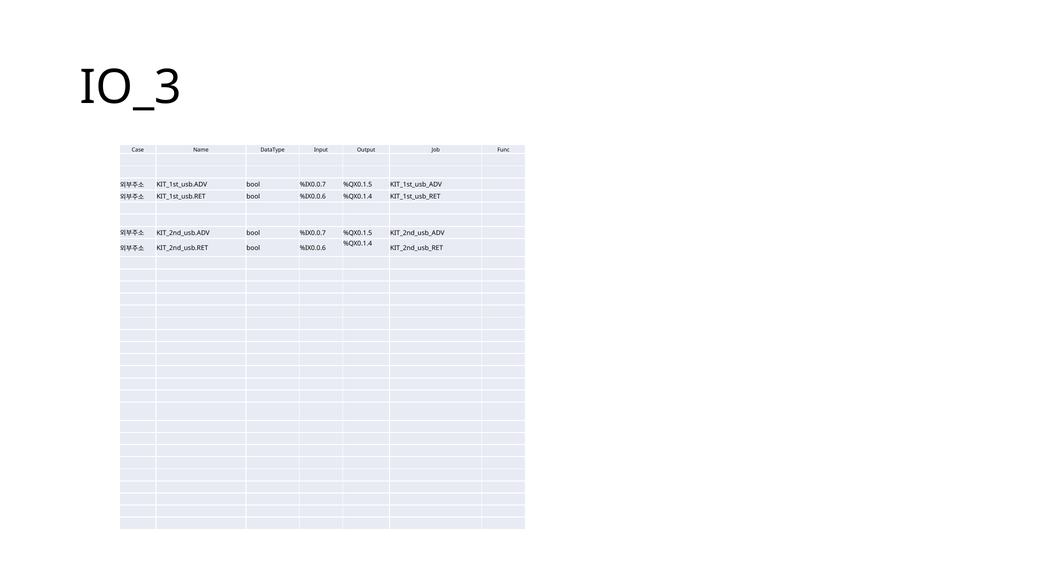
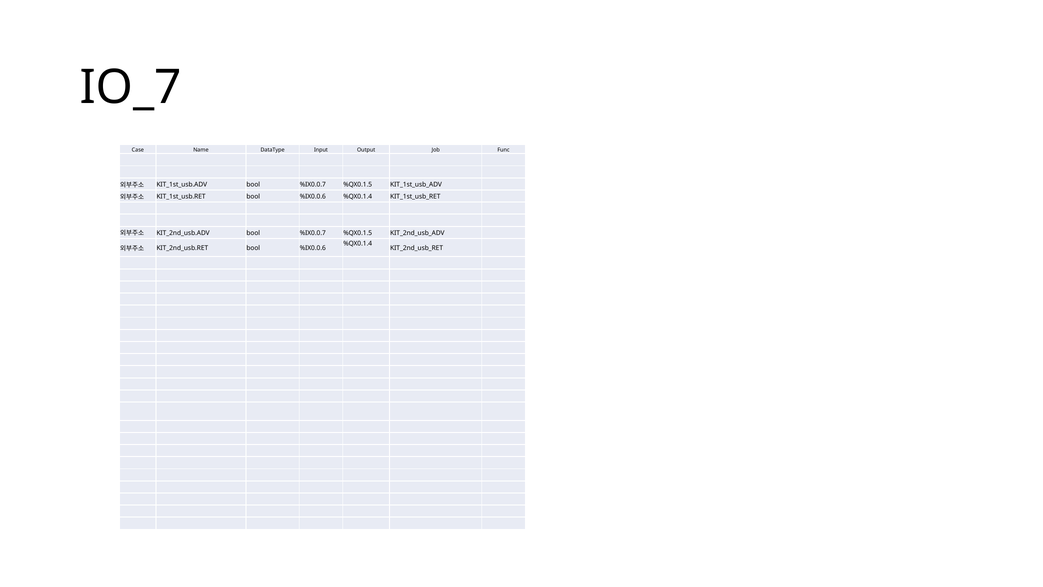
IO_3: IO_3 -> IO_7
